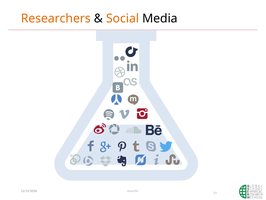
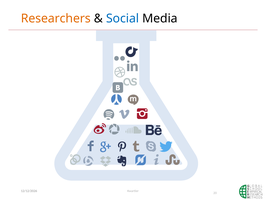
Social colour: orange -> blue
